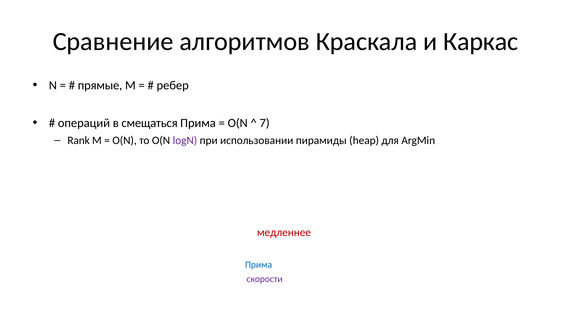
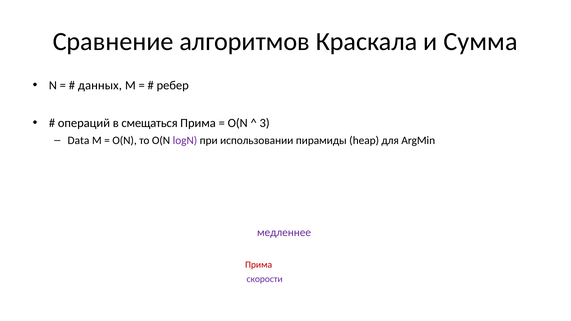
Каркас: Каркас -> Сумма
прямые: прямые -> данных
7: 7 -> 3
Rank: Rank -> Data
медленнее colour: red -> purple
Прима at (259, 265) colour: blue -> red
